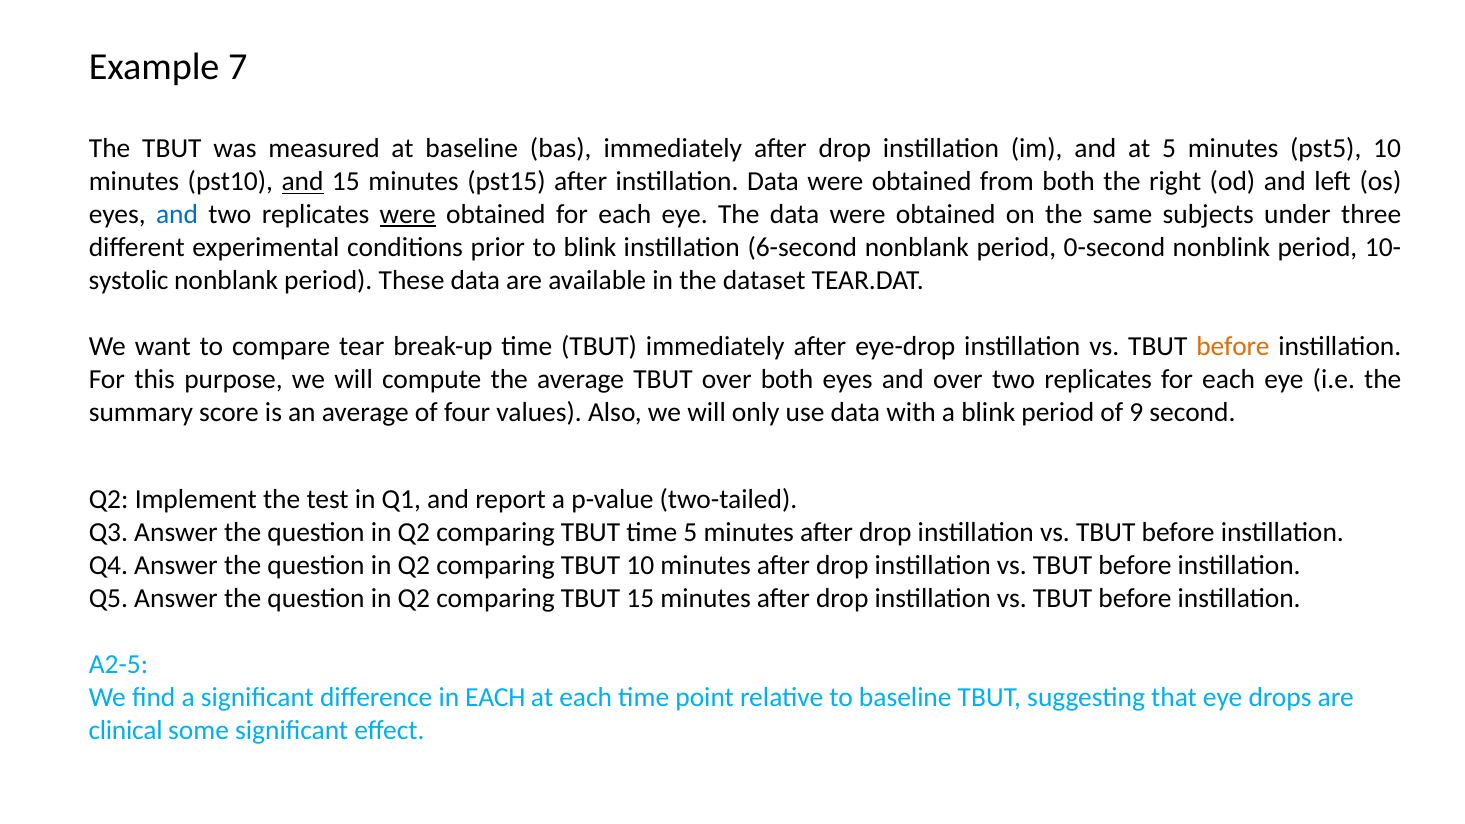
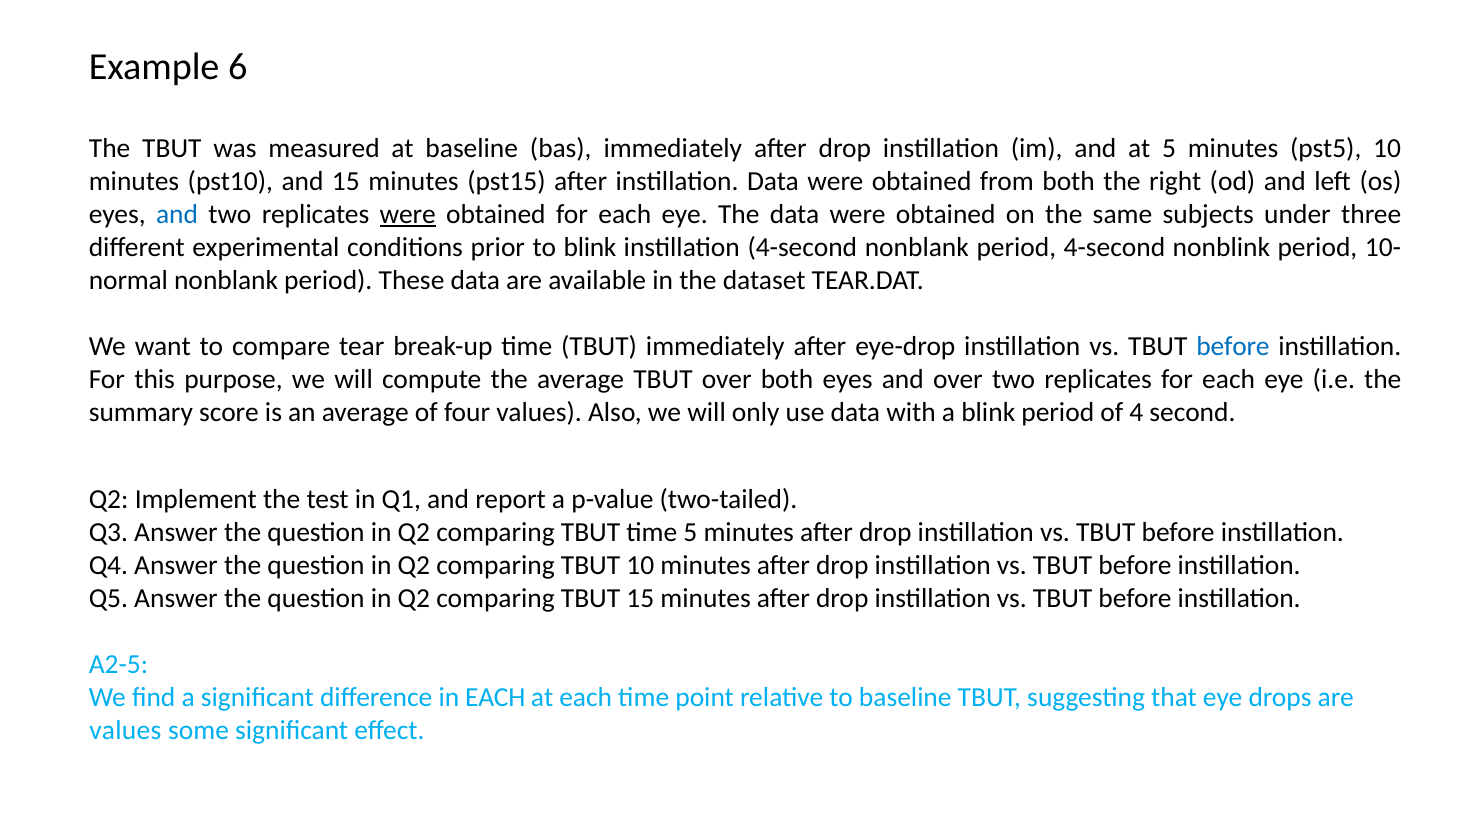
7: 7 -> 6
and at (303, 182) underline: present -> none
instillation 6-second: 6-second -> 4-second
period 0-second: 0-second -> 4-second
systolic: systolic -> normal
before at (1233, 346) colour: orange -> blue
9: 9 -> 4
clinical at (126, 730): clinical -> values
